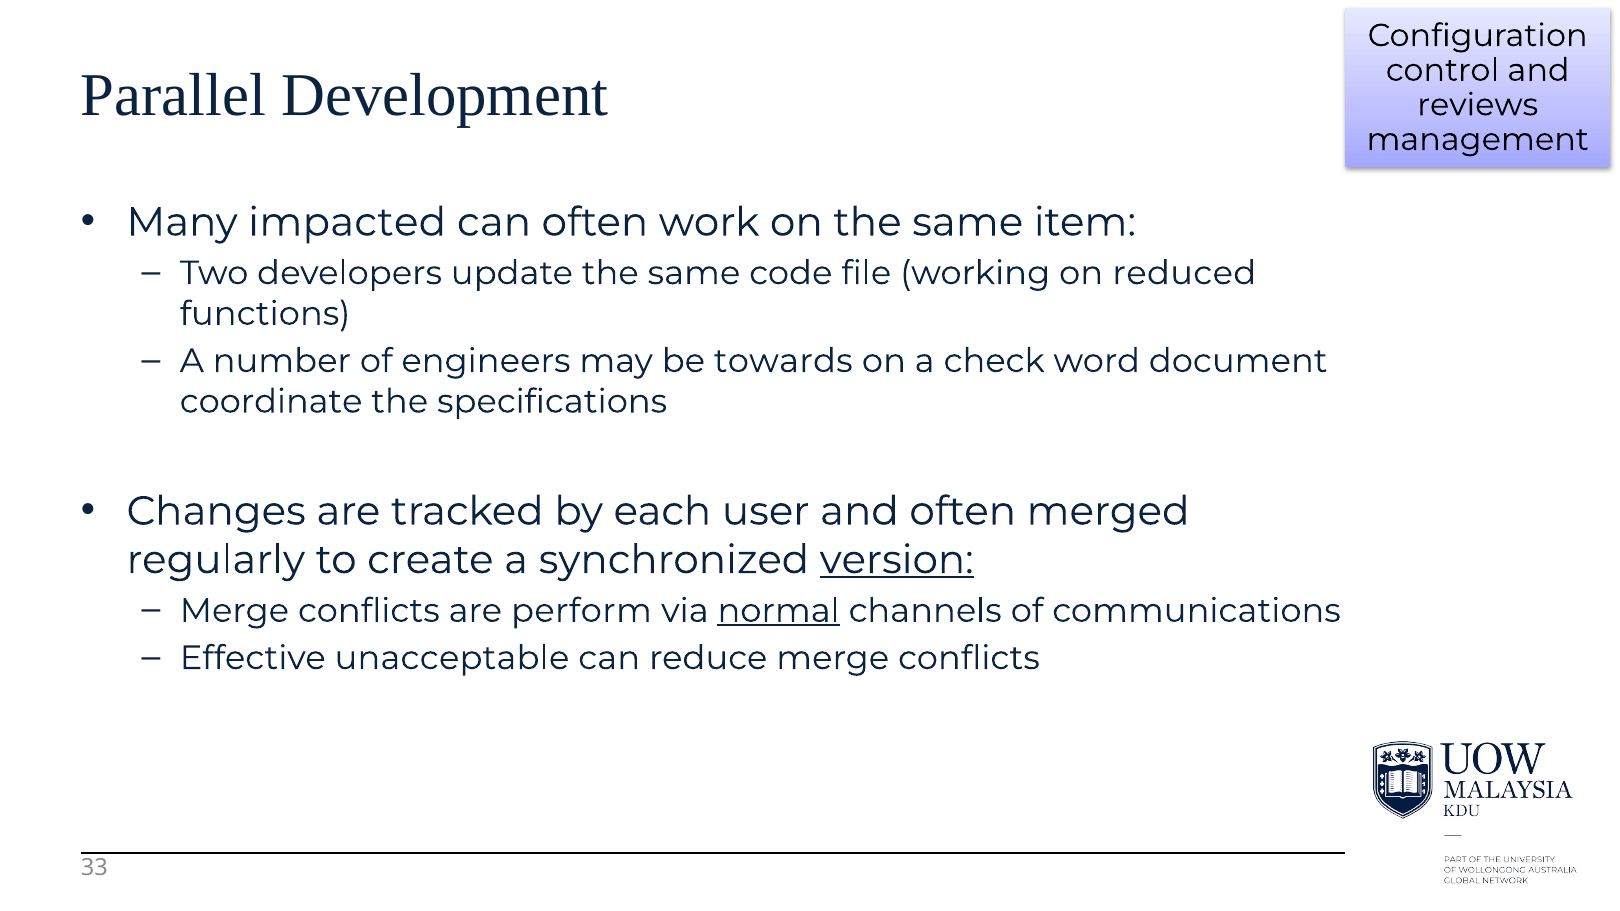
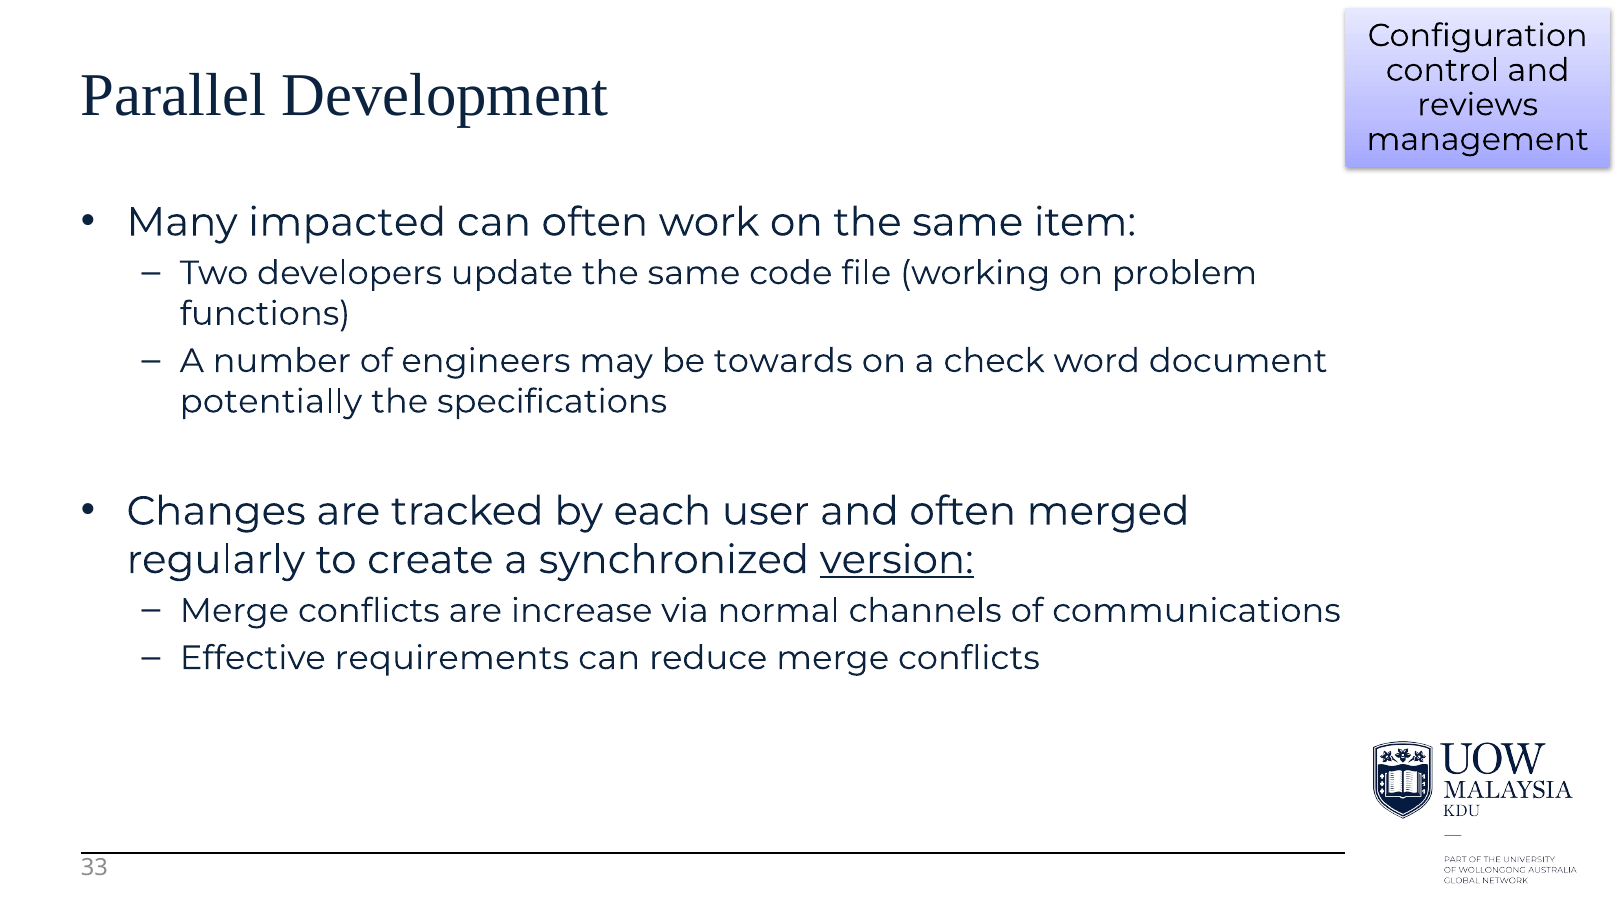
reduced: reduced -> problem
coordinate: coordinate -> potentially
perform: perform -> increase
normal underline: present -> none
unacceptable: unacceptable -> requirements
